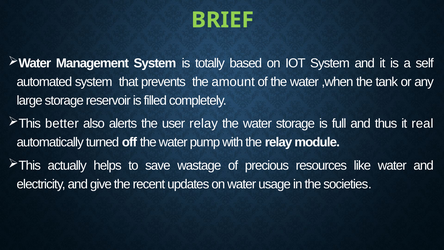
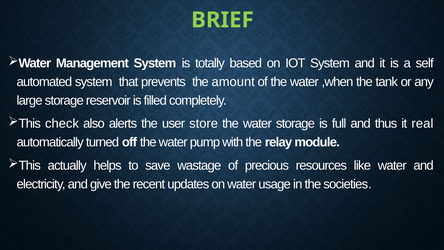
better: better -> check
user relay: relay -> store
